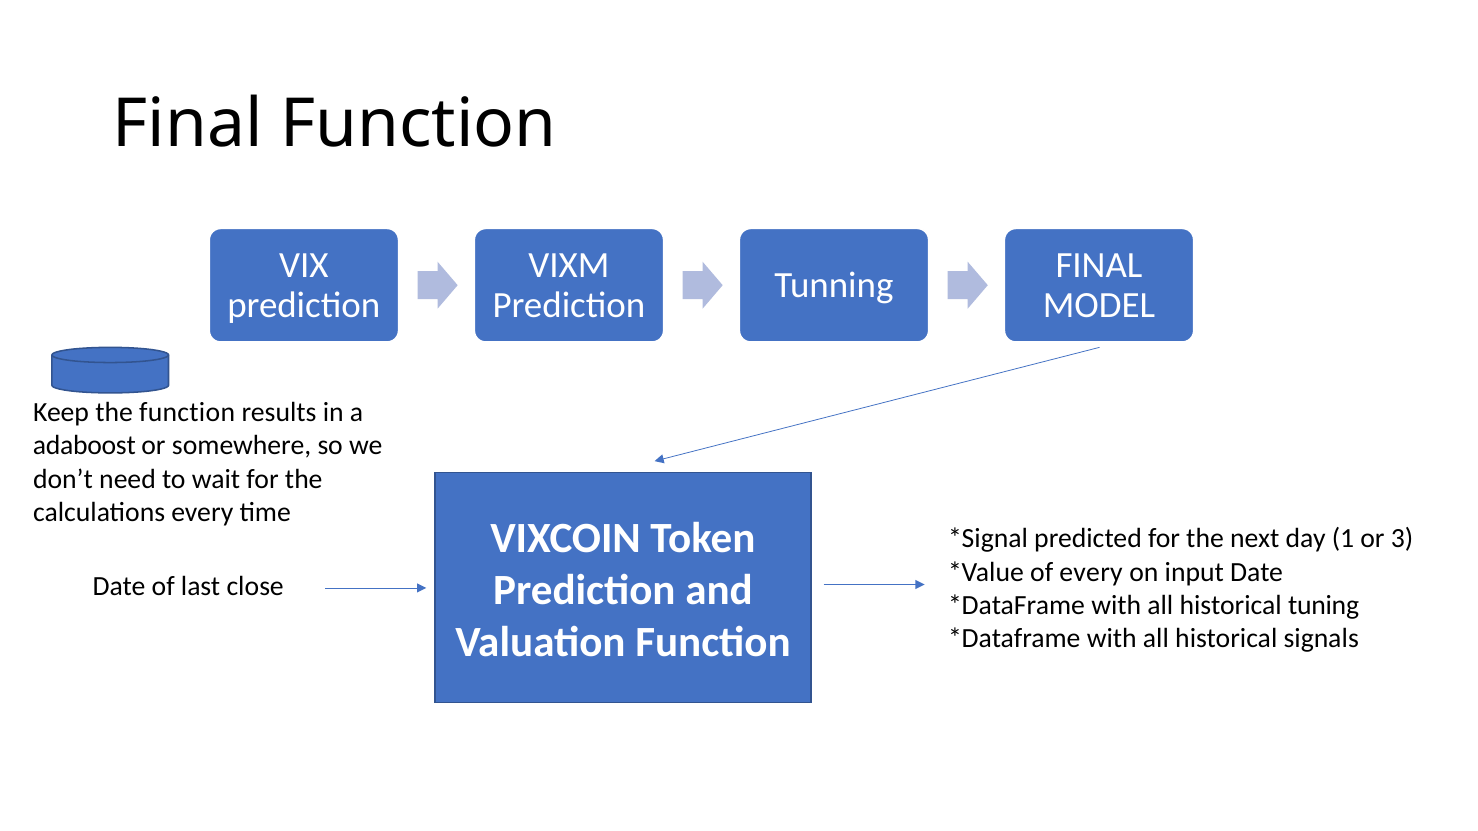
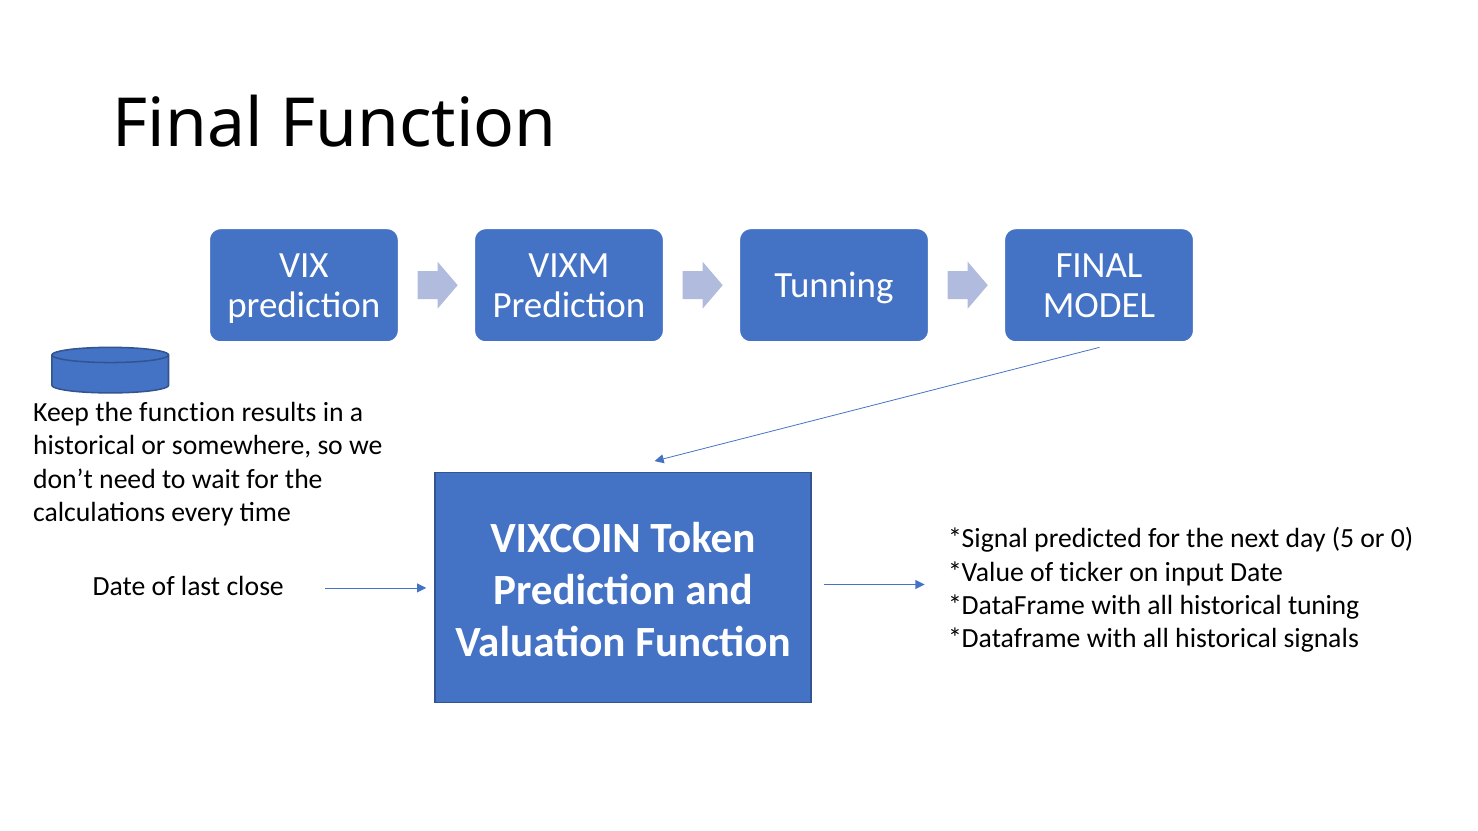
adaboost at (84, 446): adaboost -> historical
1: 1 -> 5
3: 3 -> 0
of every: every -> ticker
